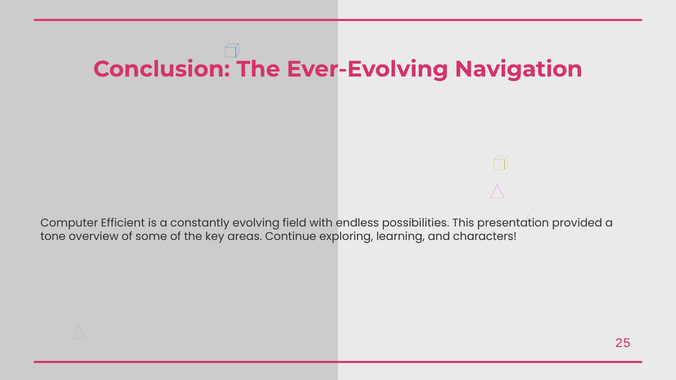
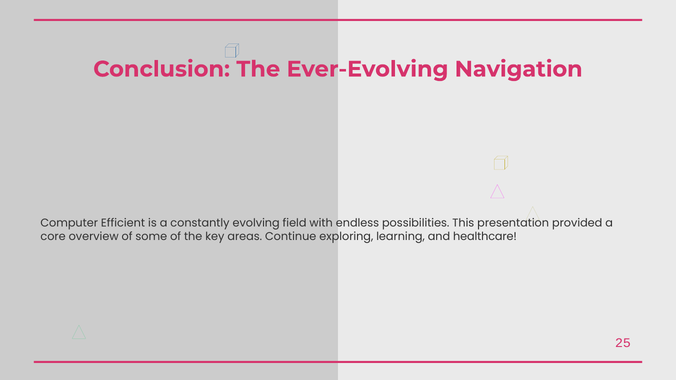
tone: tone -> core
characters: characters -> healthcare
